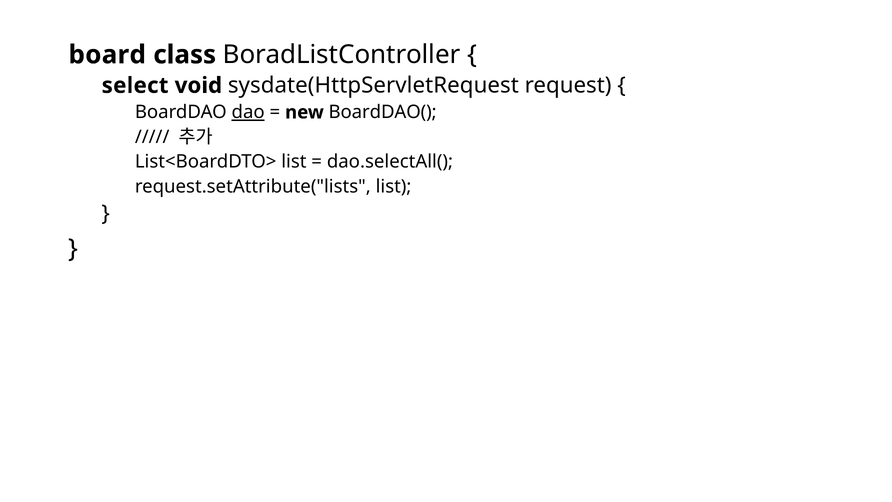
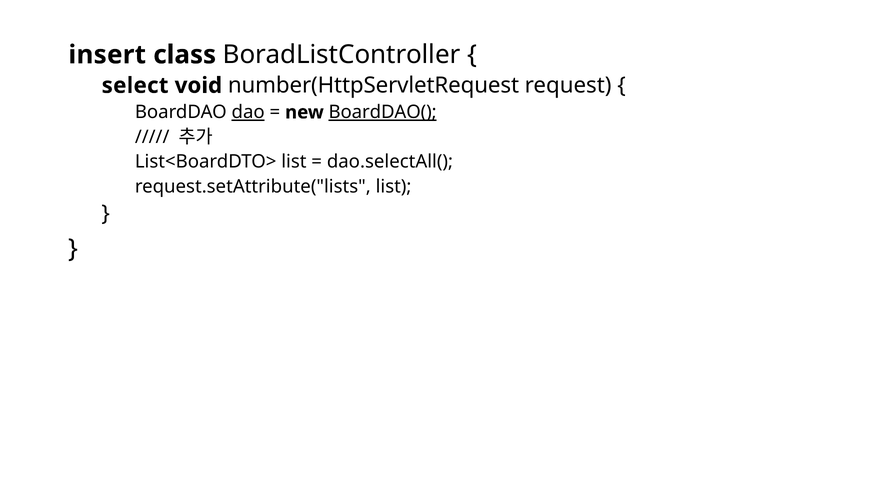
board: board -> insert
sysdate(HttpServletRequest: sysdate(HttpServletRequest -> number(HttpServletRequest
BoardDAO( underline: none -> present
